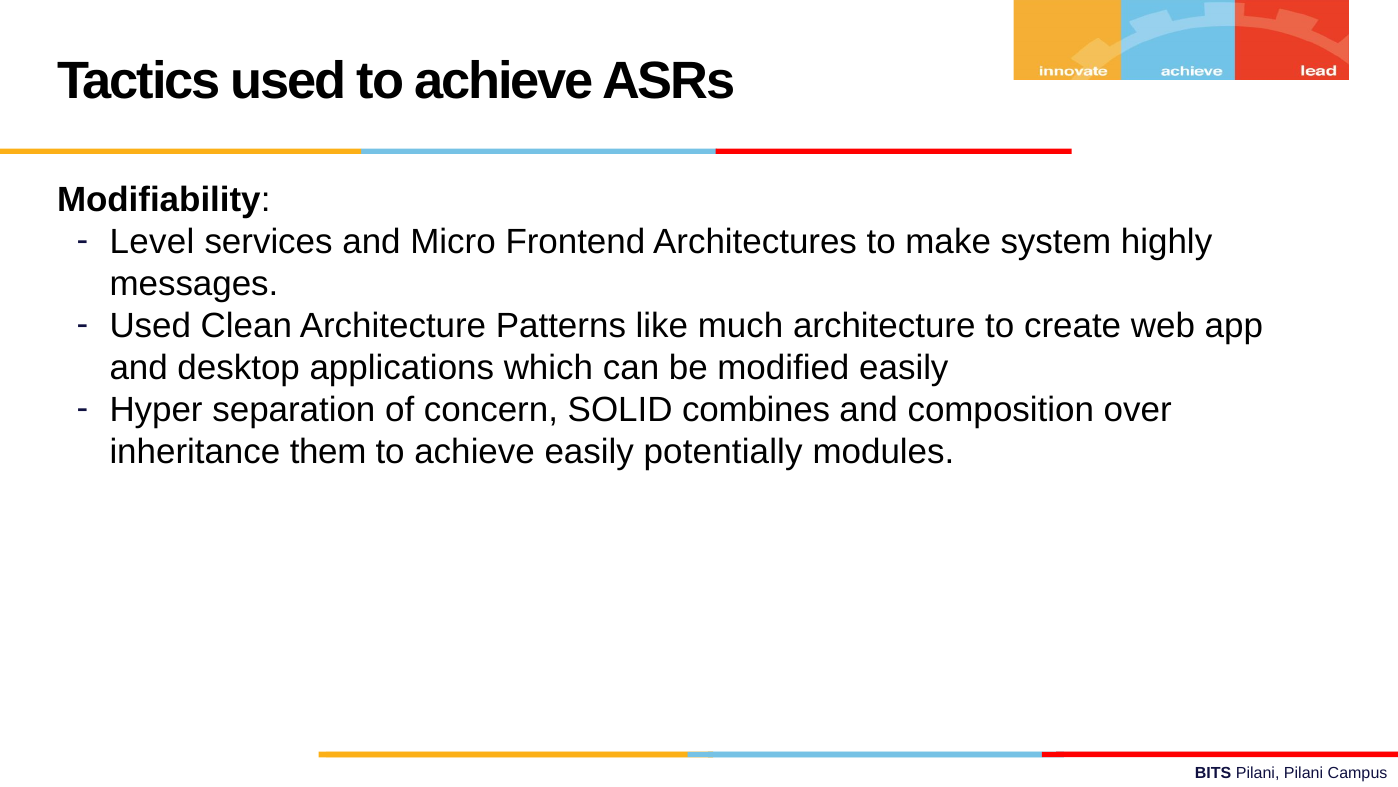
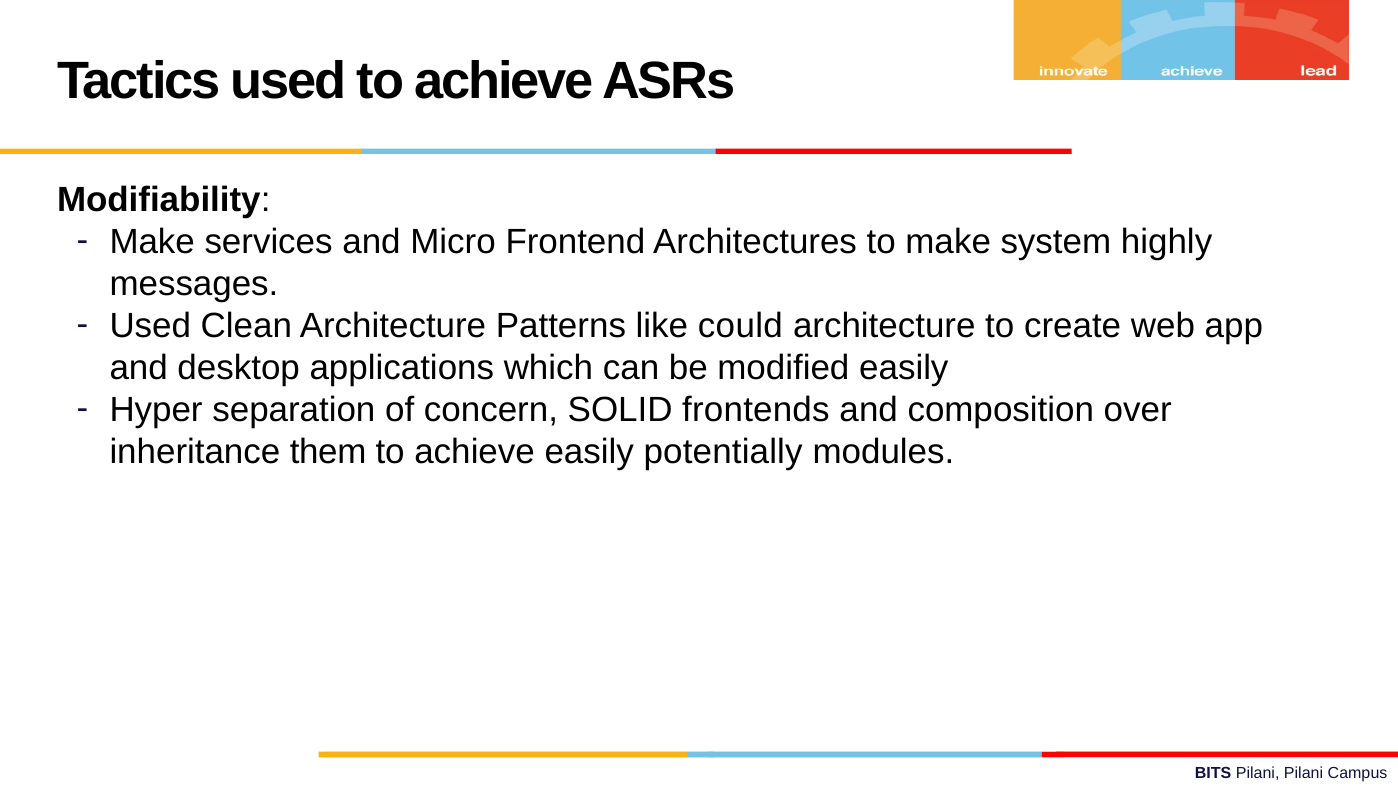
Level at (152, 242): Level -> Make
much: much -> could
combines: combines -> frontends
